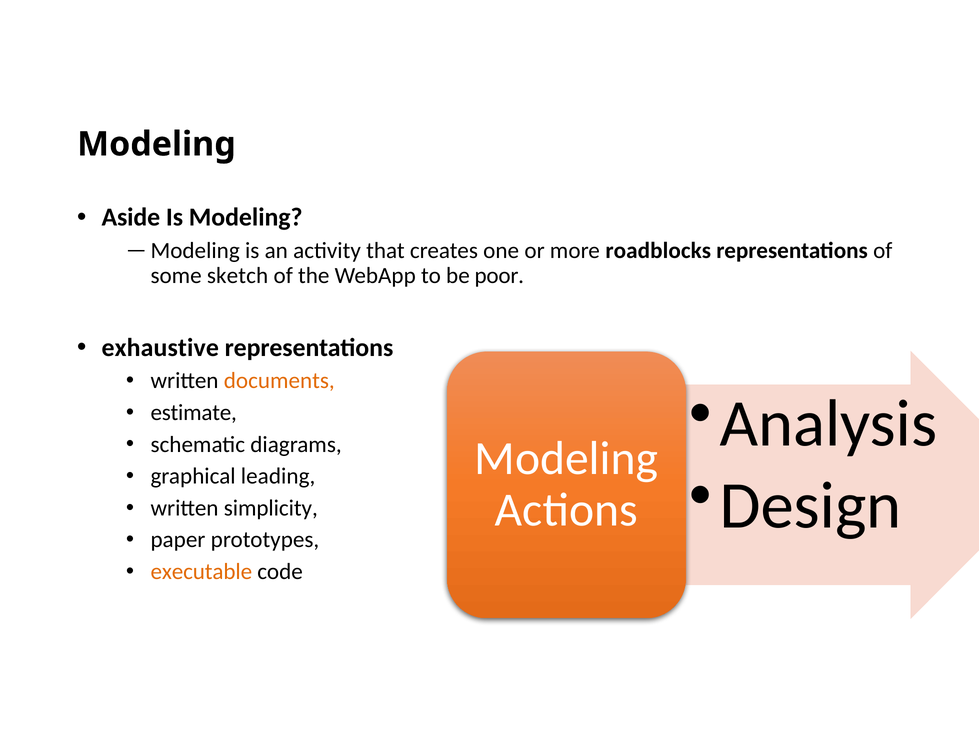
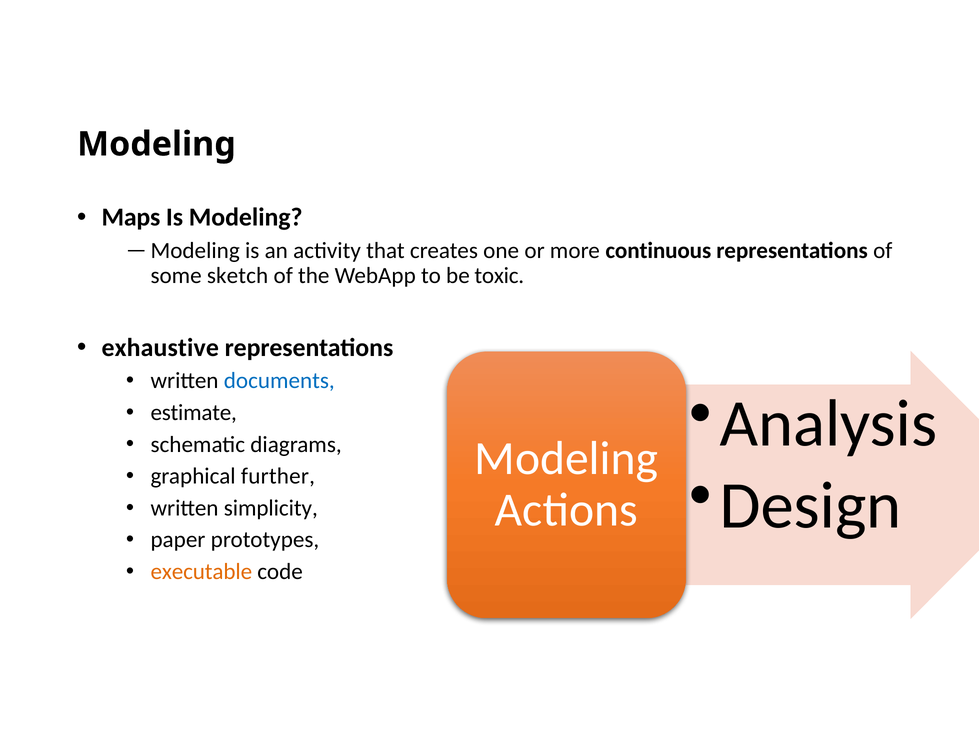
Aside: Aside -> Maps
roadblocks: roadblocks -> continuous
poor: poor -> toxic
documents colour: orange -> blue
leading: leading -> further
